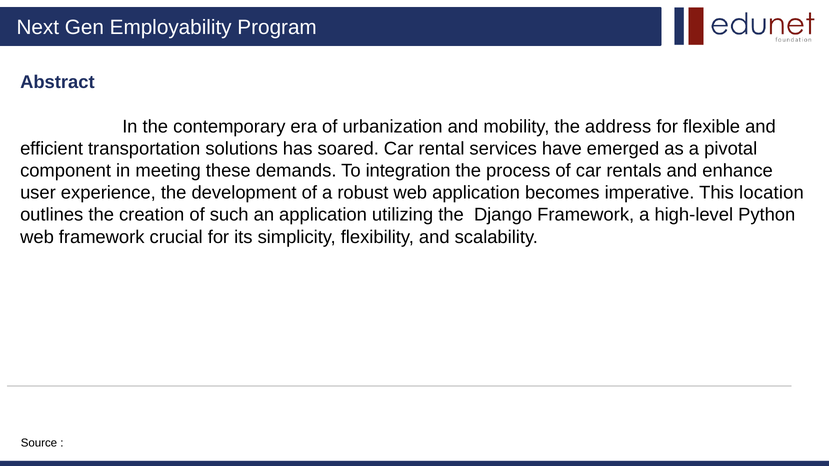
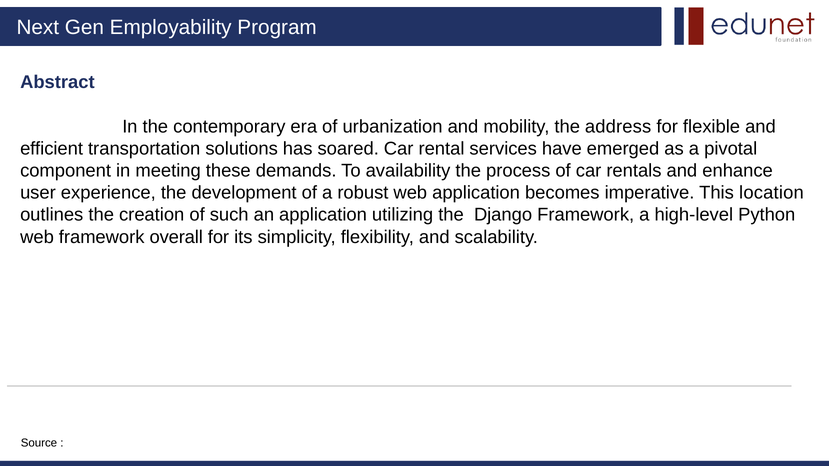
integration: integration -> availability
crucial: crucial -> overall
